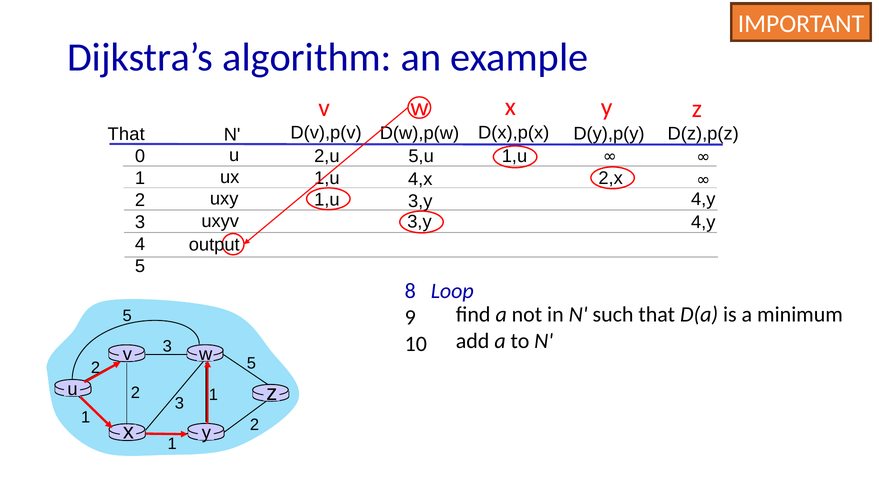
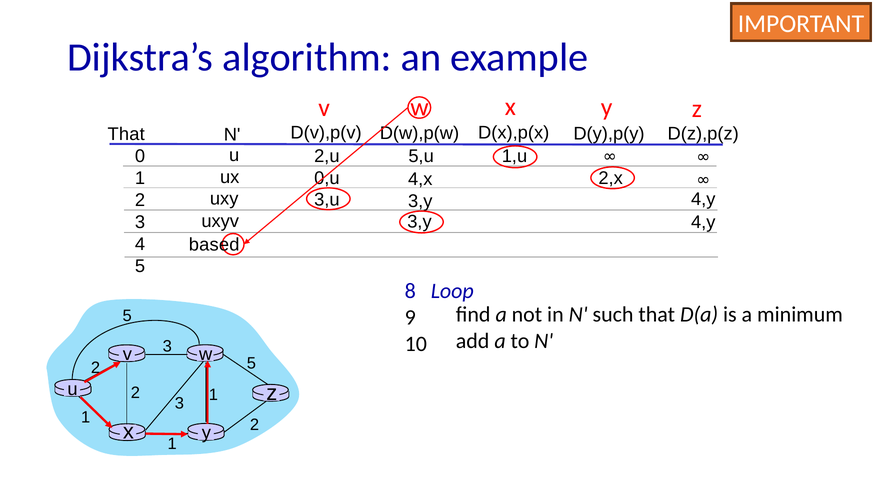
1,u at (327, 178): 1,u -> 0,u
1,u at (327, 200): 1,u -> 3,u
output: output -> based
